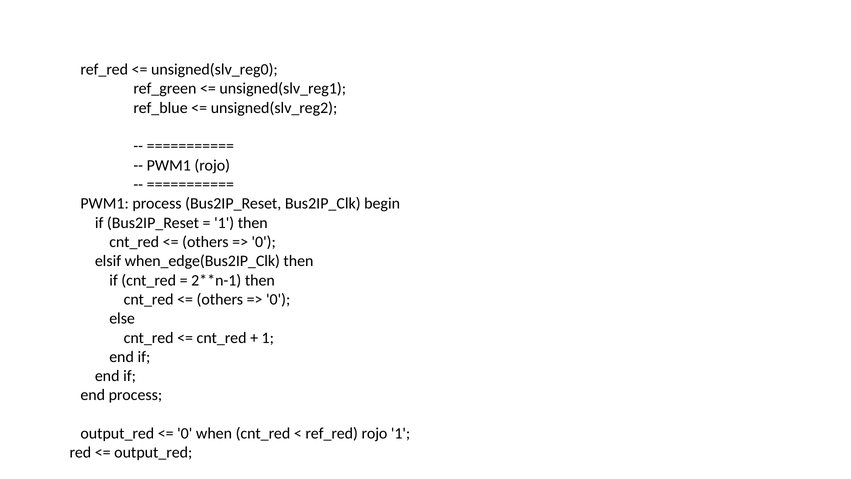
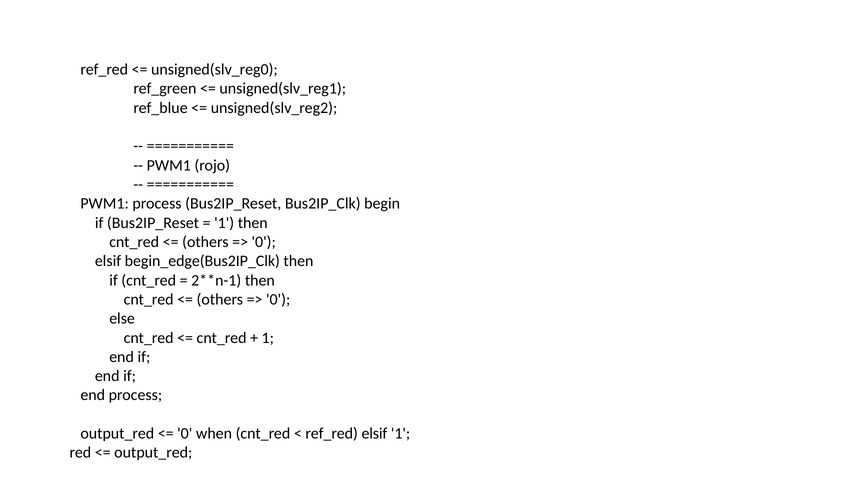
when_edge(Bus2IP_Clk: when_edge(Bus2IP_Clk -> begin_edge(Bus2IP_Clk
ref_red rojo: rojo -> elsif
